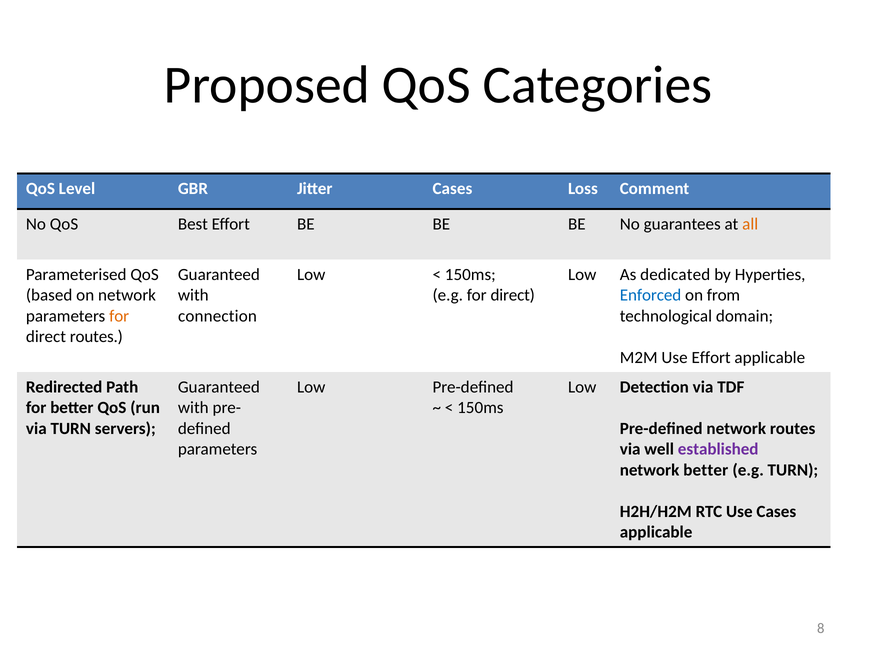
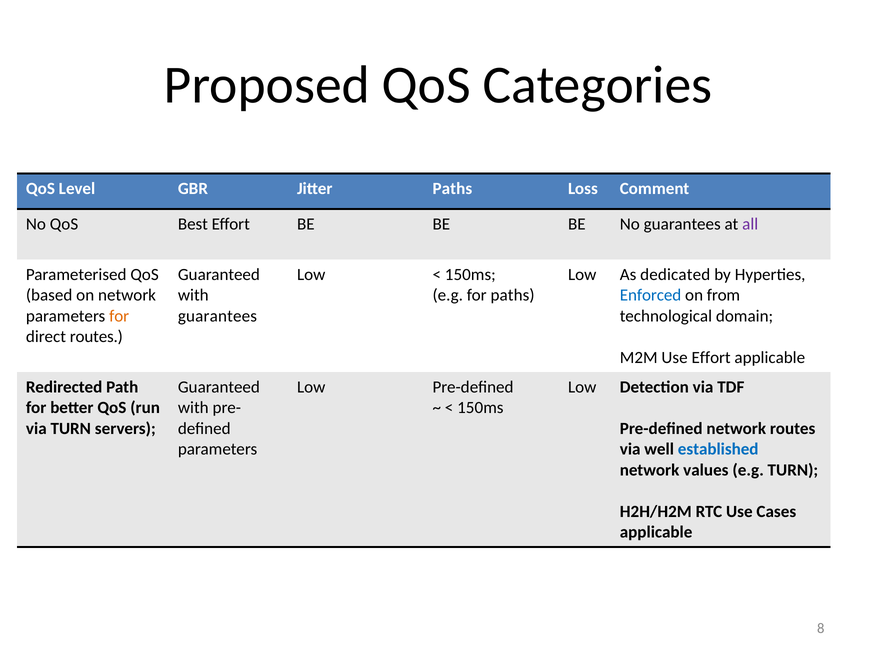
Jitter Cases: Cases -> Paths
all colour: orange -> purple
e.g for direct: direct -> paths
connection at (217, 316): connection -> guarantees
established colour: purple -> blue
network better: better -> values
